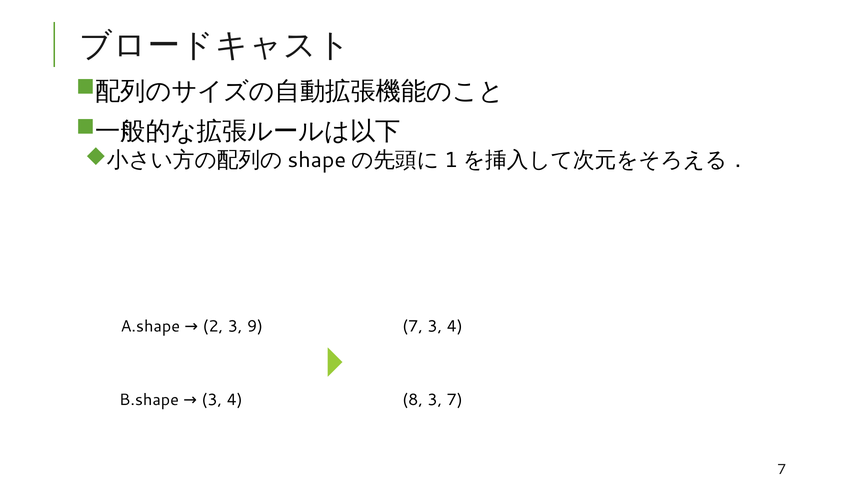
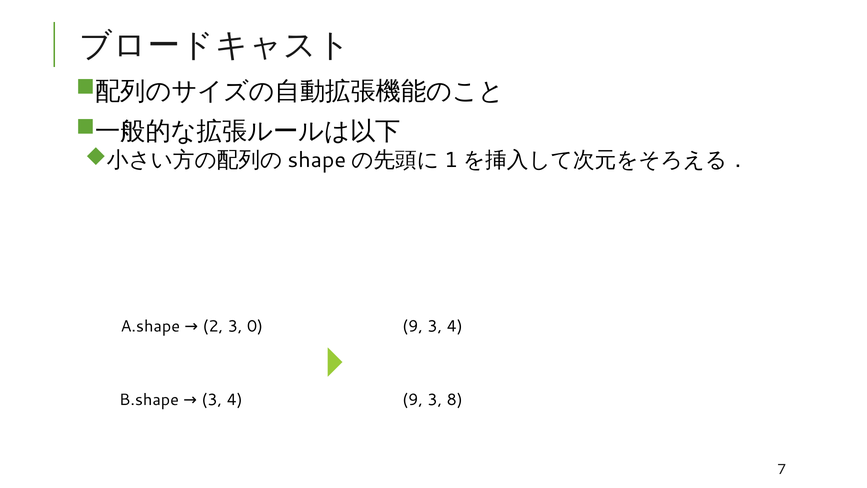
9: 9 -> 0
7 at (413, 326): 7 -> 9
8 at (413, 400): 8 -> 9
3 7: 7 -> 8
